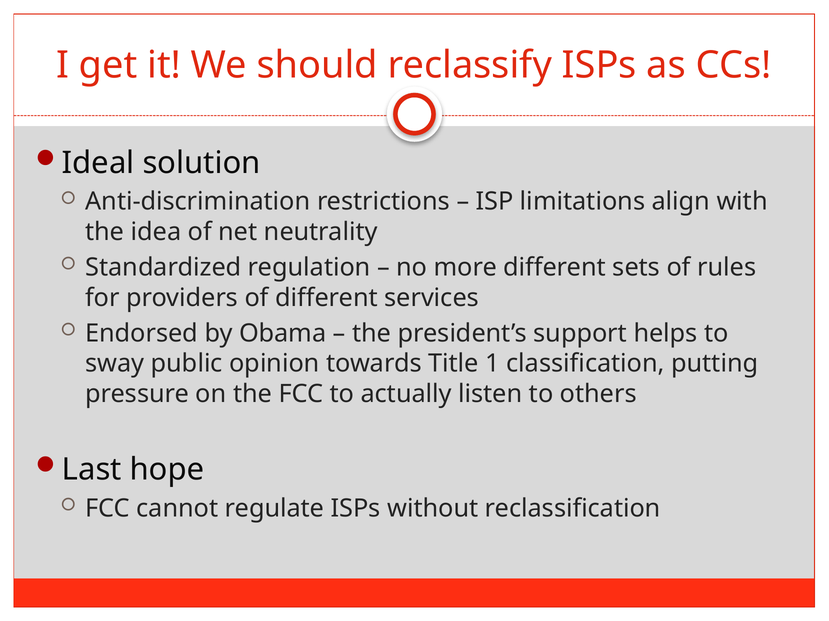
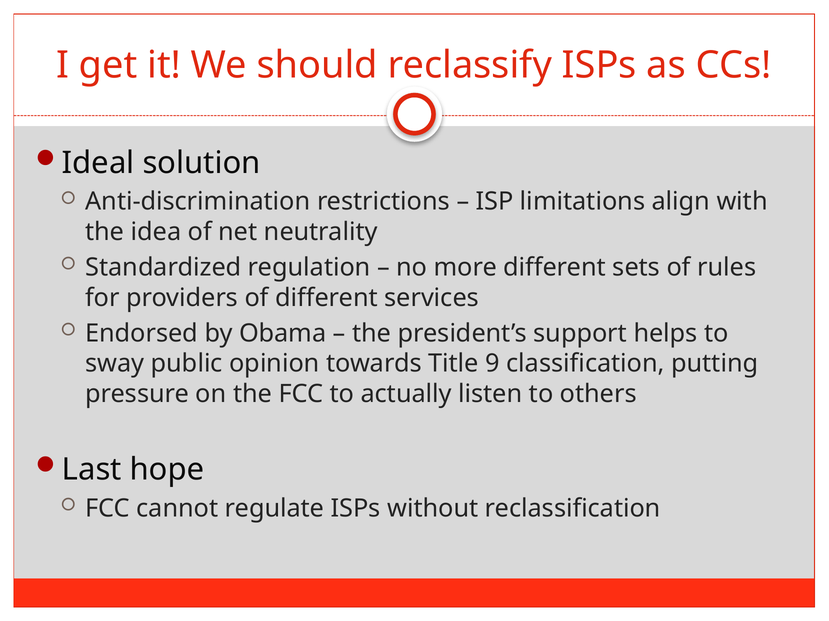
1: 1 -> 9
